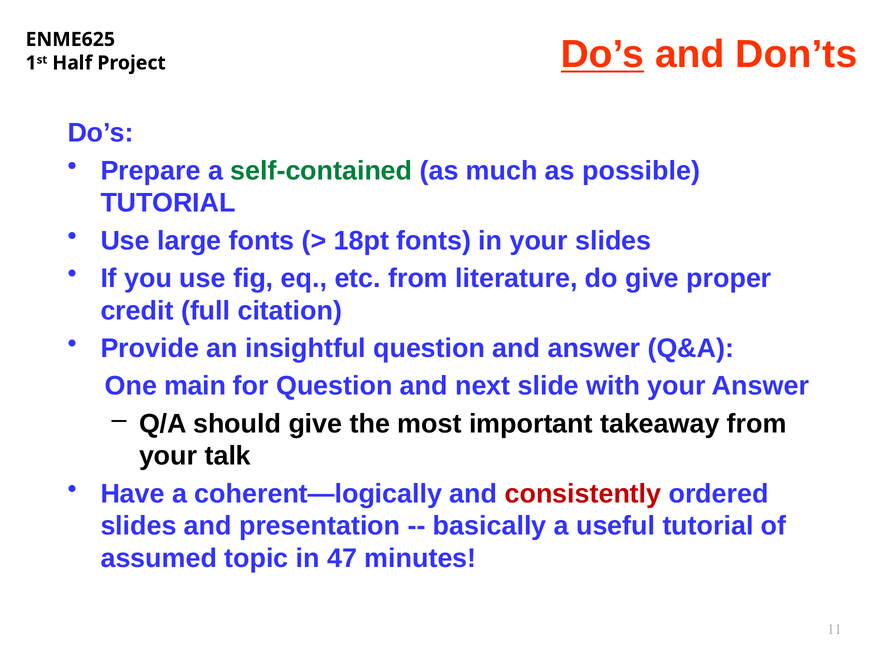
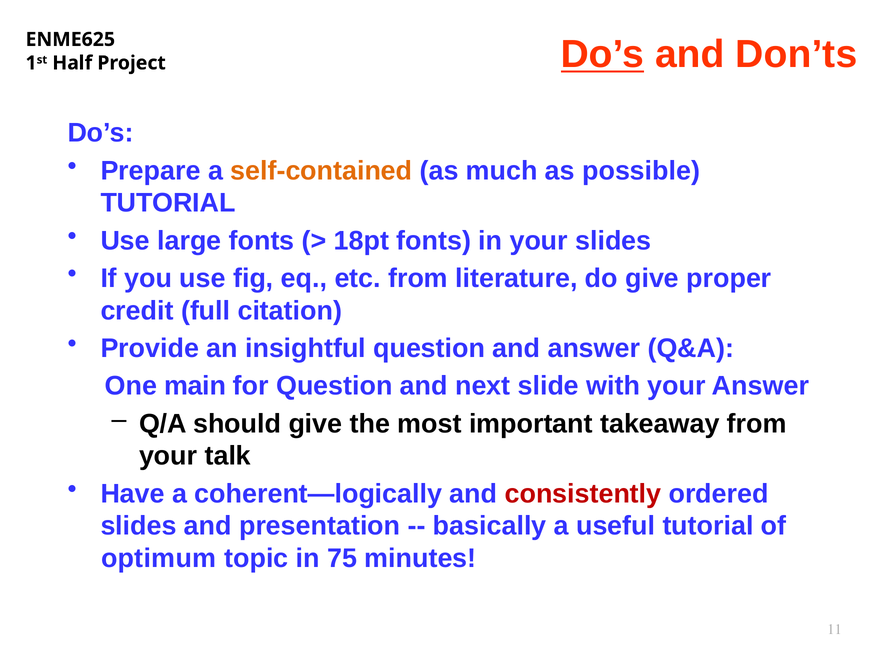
self-contained colour: green -> orange
assumed: assumed -> optimum
47: 47 -> 75
